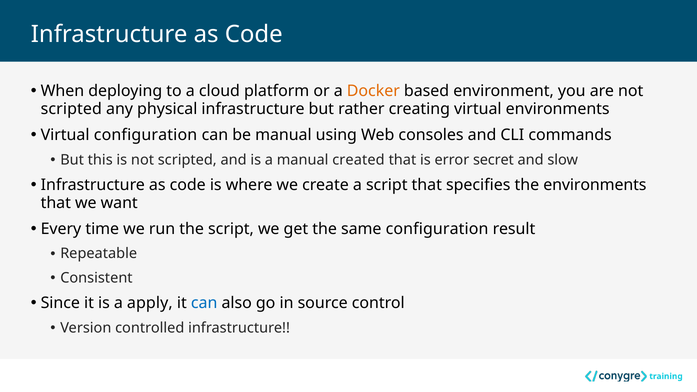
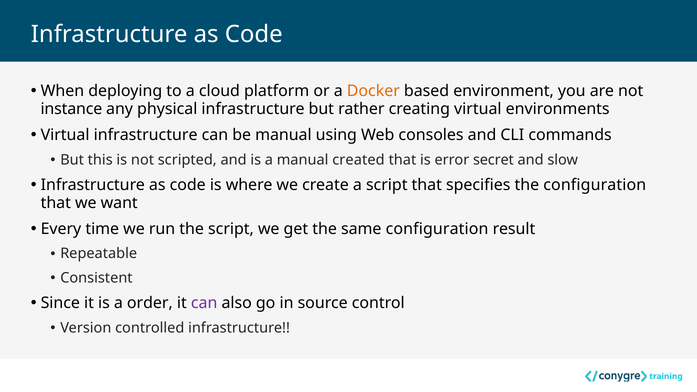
scripted at (71, 109): scripted -> instance
Virtual configuration: configuration -> infrastructure
the environments: environments -> configuration
apply: apply -> order
can at (204, 303) colour: blue -> purple
